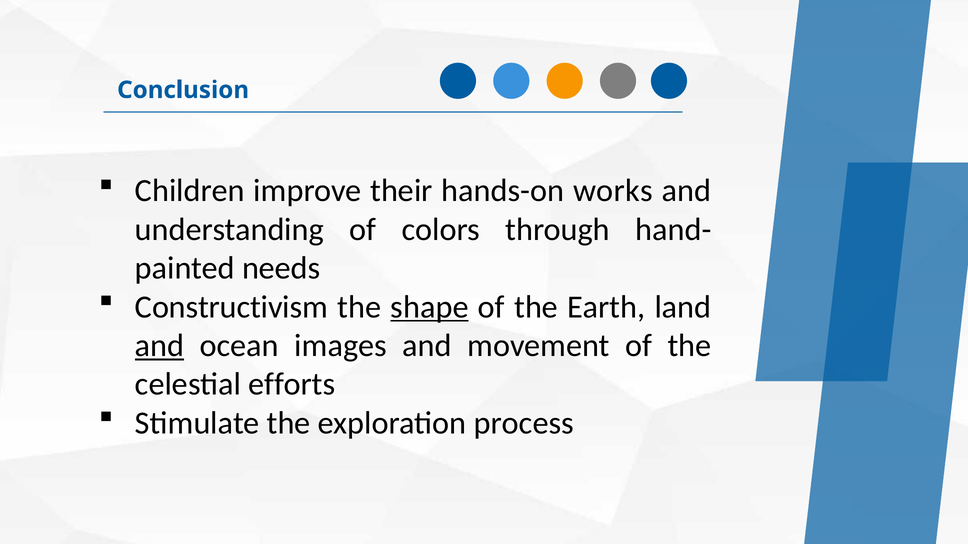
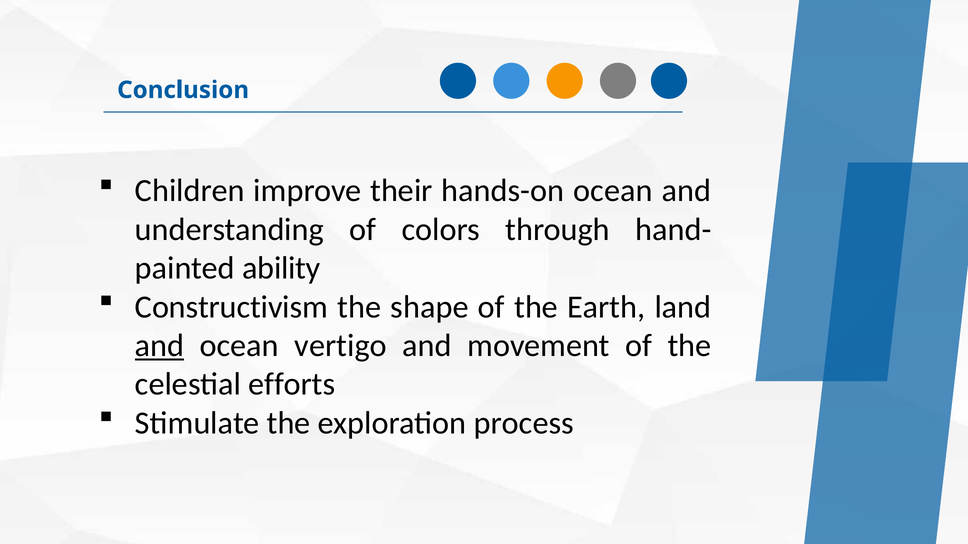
hands-on works: works -> ocean
needs: needs -> ability
shape underline: present -> none
images: images -> vertigo
